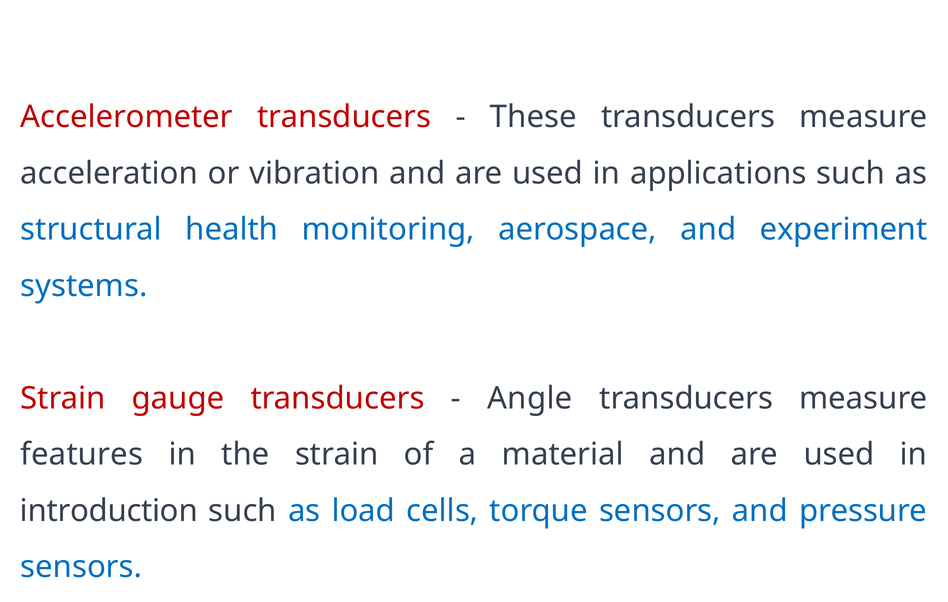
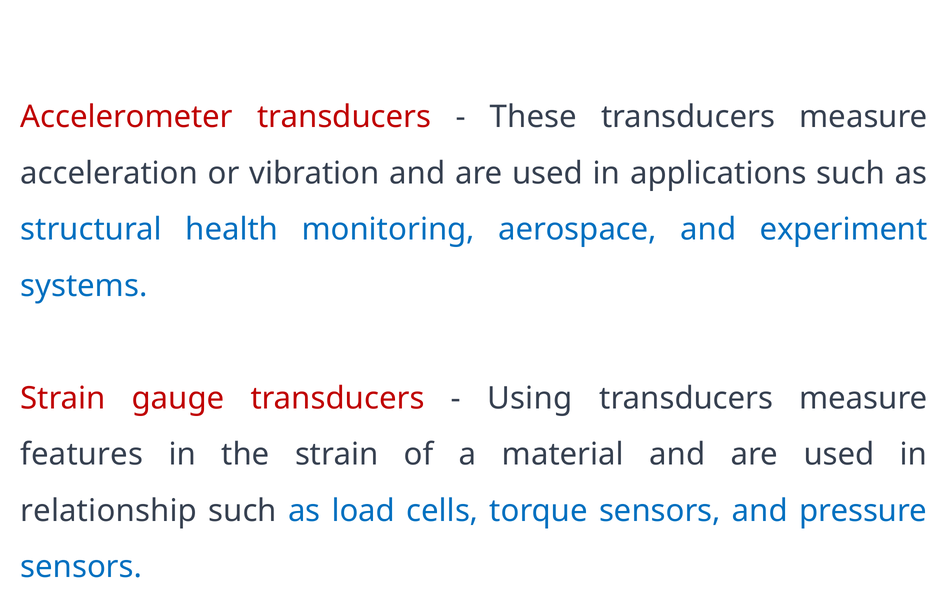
Angle: Angle -> Using
introduction: introduction -> relationship
